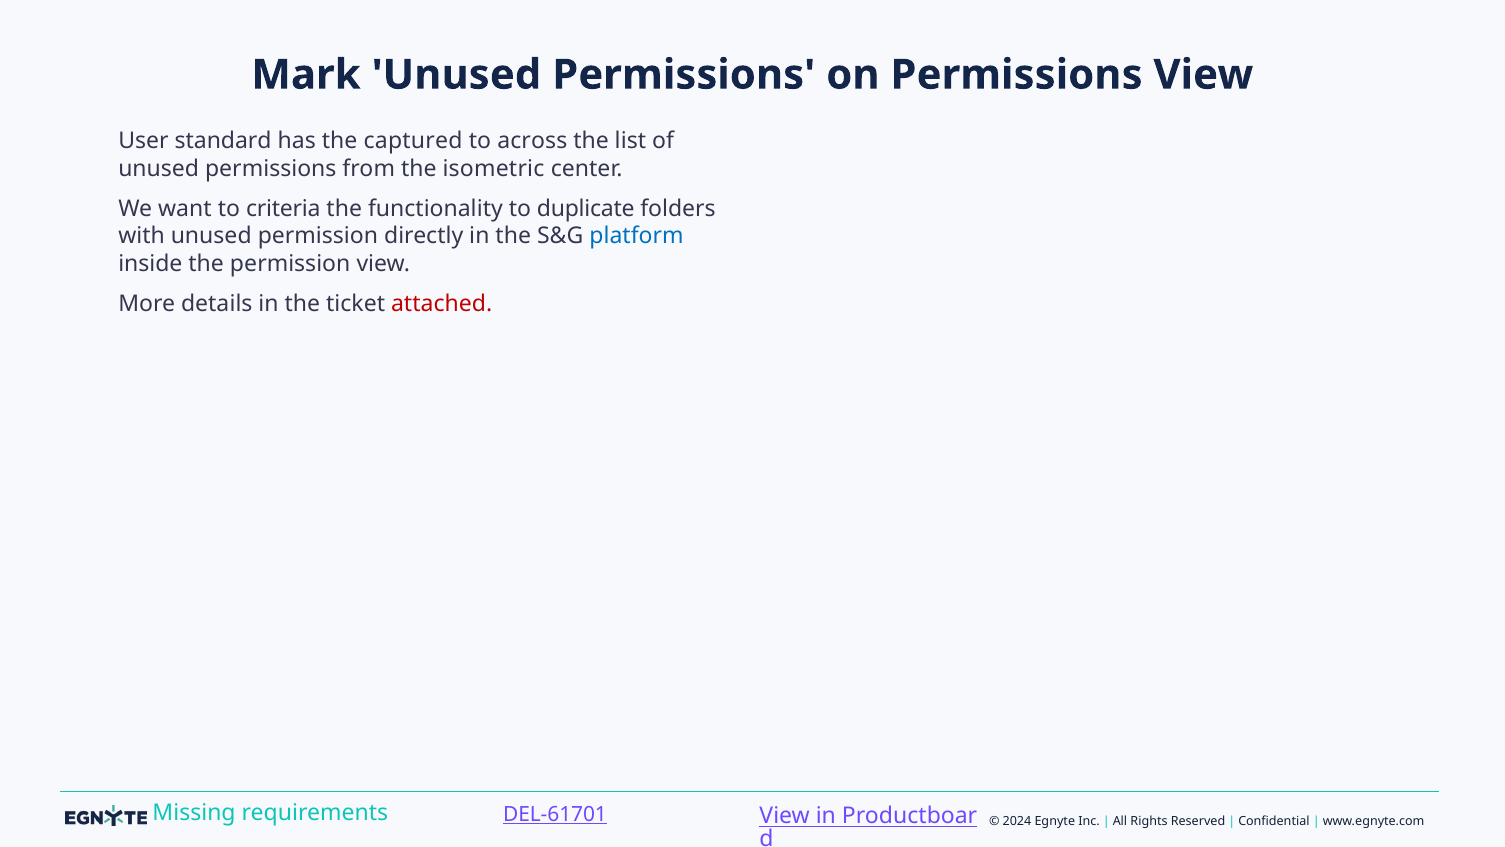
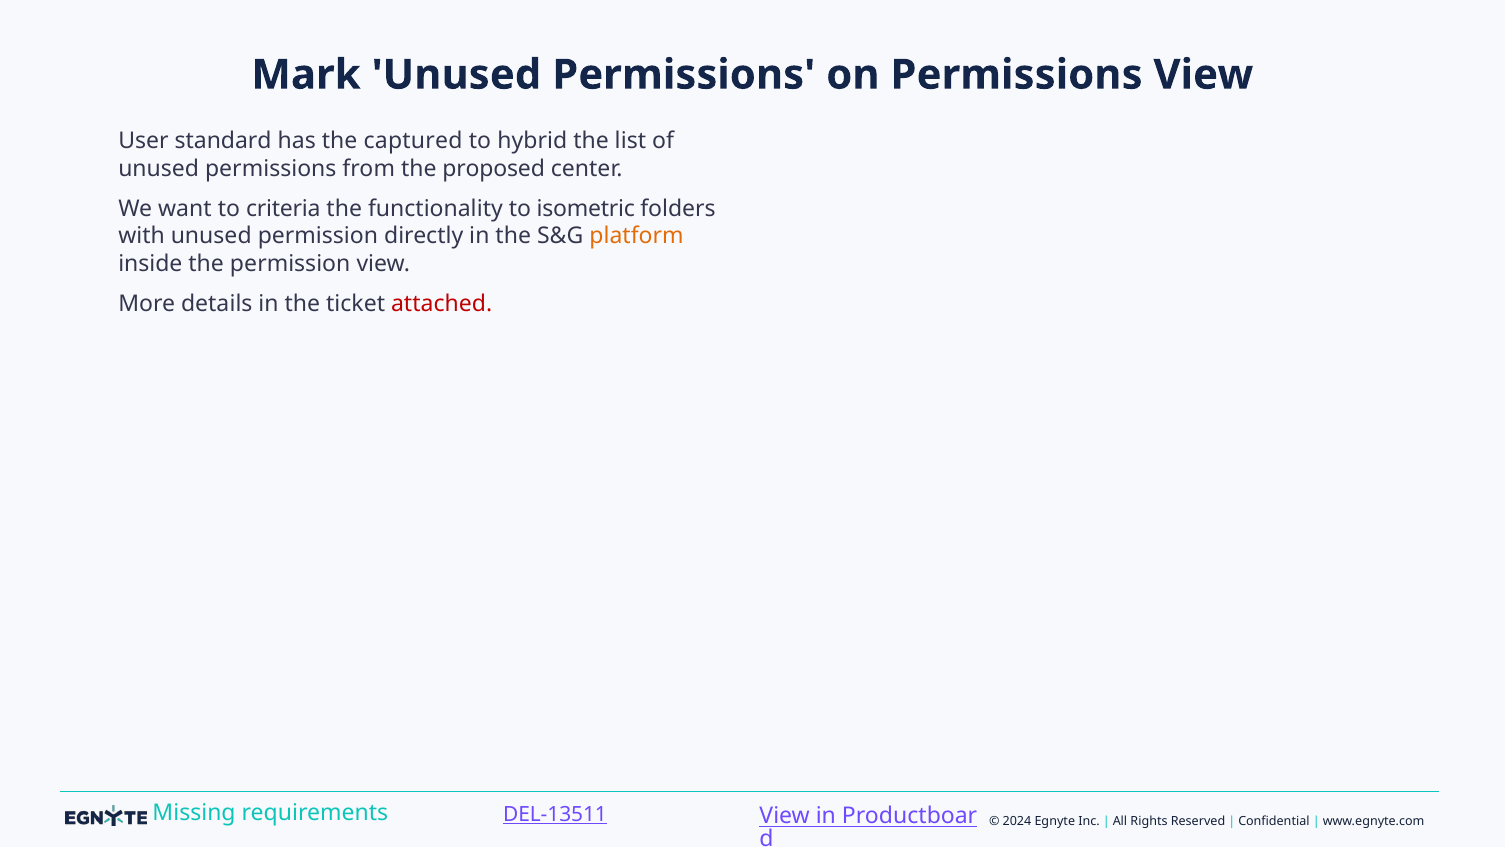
across: across -> hybrid
isometric: isometric -> proposed
duplicate: duplicate -> isometric
platform colour: blue -> orange
DEL-61701: DEL-61701 -> DEL-13511
